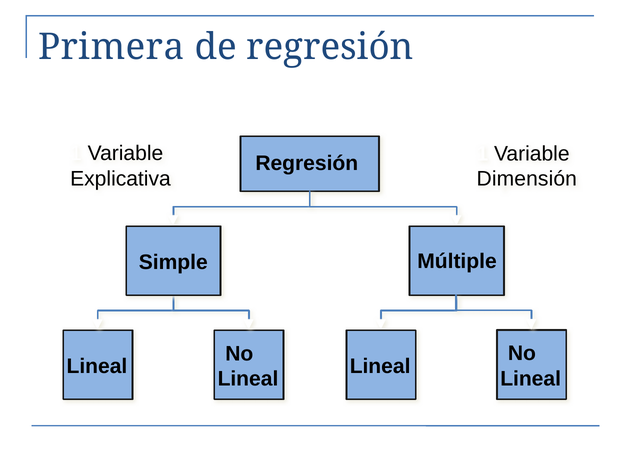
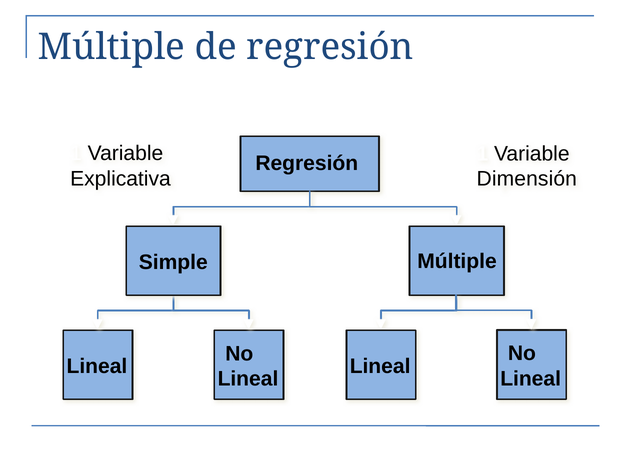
Primera at (111, 47): Primera -> Múltiple
